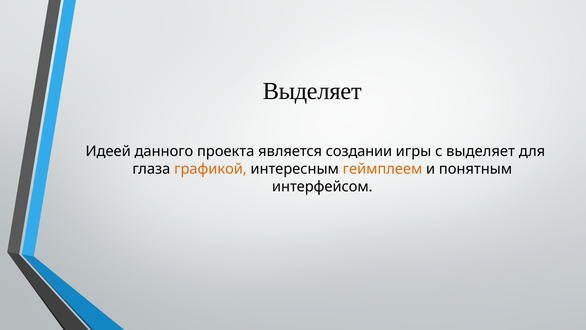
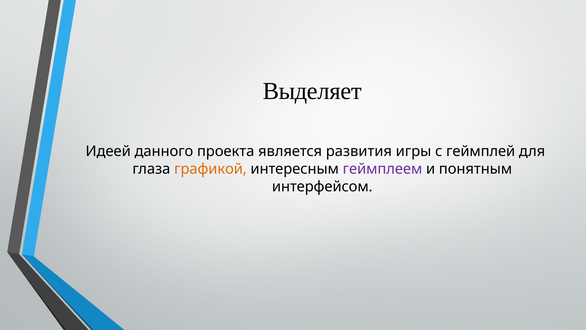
создании: создании -> развития
с выделяет: выделяет -> геймплей
геймплеем colour: orange -> purple
